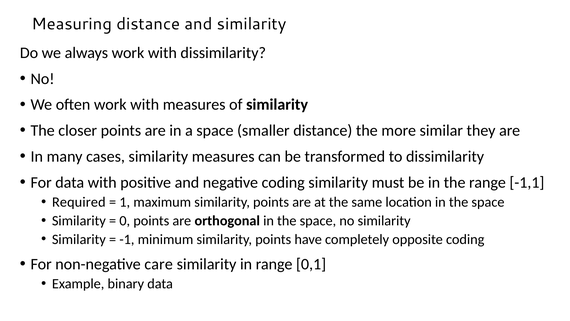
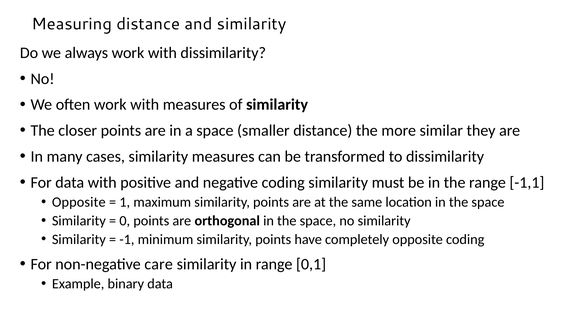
Required at (79, 202): Required -> Opposite
